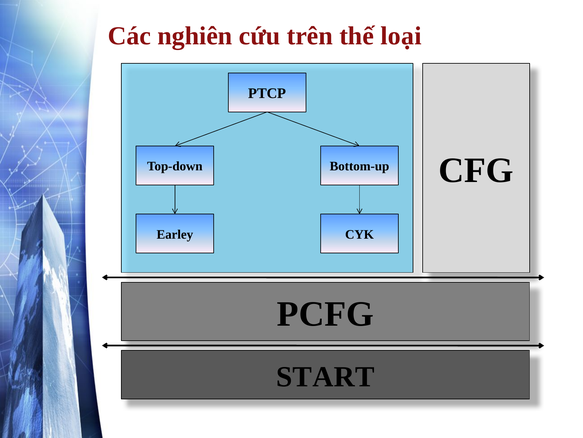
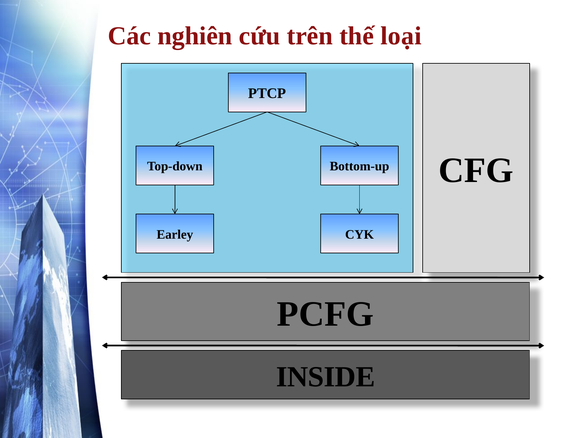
START: START -> INSIDE
